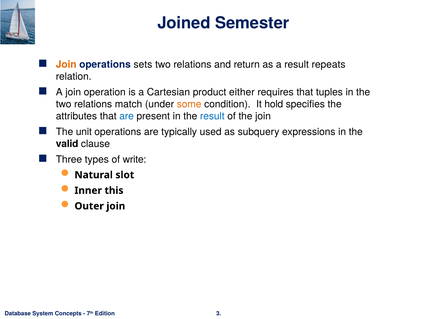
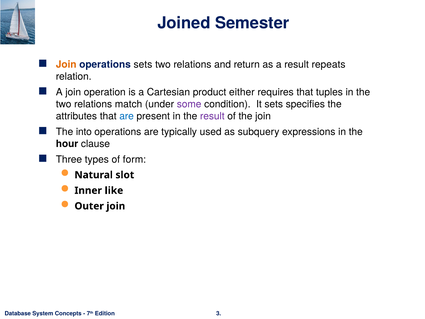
some colour: orange -> purple
It hold: hold -> sets
result at (212, 116) colour: blue -> purple
unit: unit -> into
valid: valid -> hour
write: write -> form
this: this -> like
